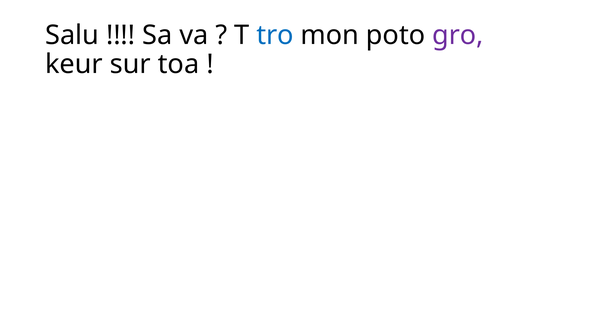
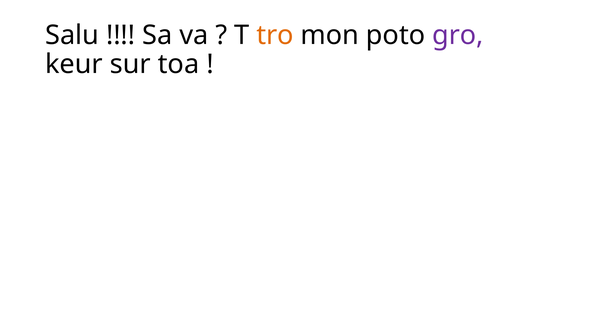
tro colour: blue -> orange
